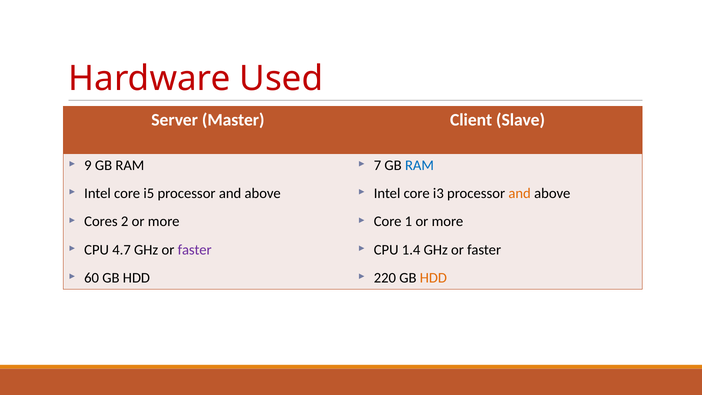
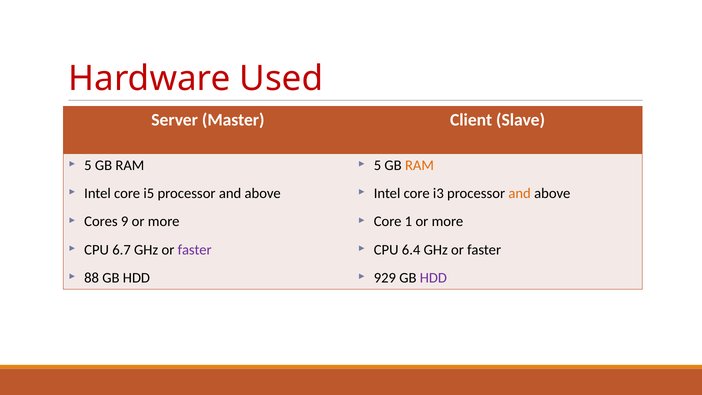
9 at (88, 165): 9 -> 5
7 at (377, 165): 7 -> 5
RAM at (419, 165) colour: blue -> orange
2: 2 -> 9
4.7: 4.7 -> 6.7
1.4: 1.4 -> 6.4
60: 60 -> 88
220: 220 -> 929
HDD at (433, 278) colour: orange -> purple
